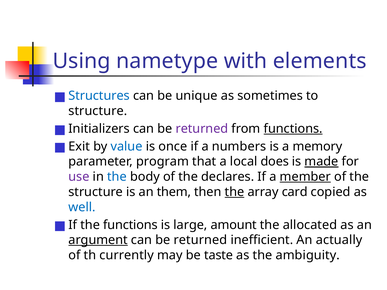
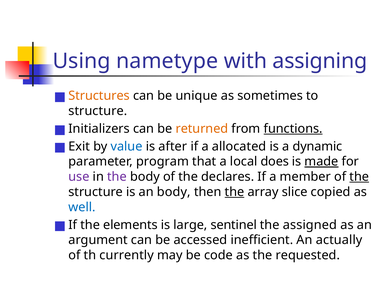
elements: elements -> assigning
Structures colour: blue -> orange
returned at (202, 129) colour: purple -> orange
once: once -> after
numbers: numbers -> allocated
memory: memory -> dynamic
the at (117, 177) colour: blue -> purple
member underline: present -> none
the at (359, 177) underline: none -> present
an them: them -> body
card: card -> slice
the functions: functions -> elements
amount: amount -> sentinel
allocated: allocated -> assigned
argument underline: present -> none
returned at (200, 240): returned -> accessed
taste: taste -> code
ambiguity: ambiguity -> requested
